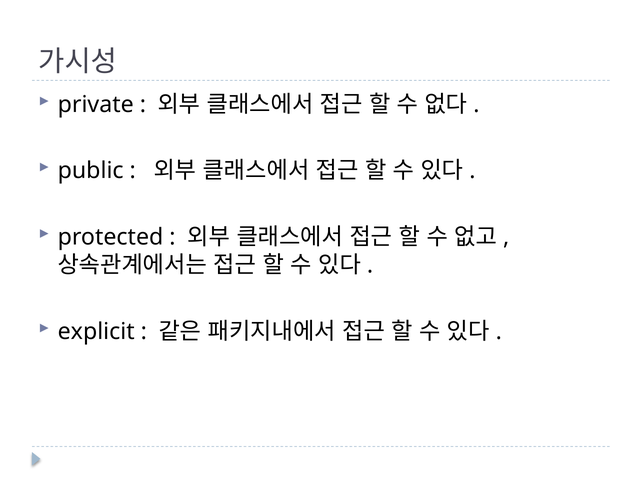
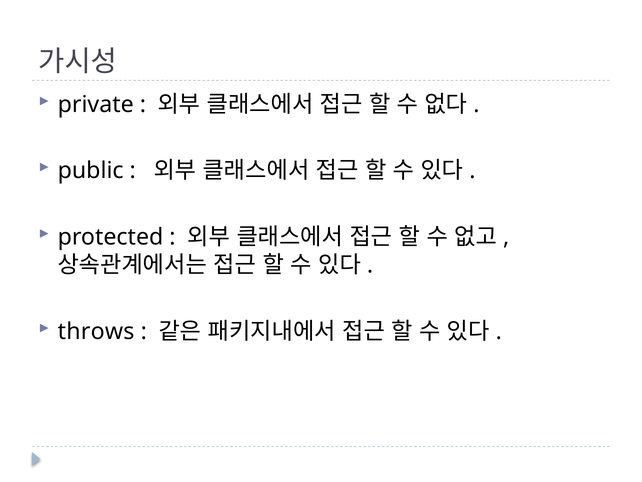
explicit: explicit -> throws
